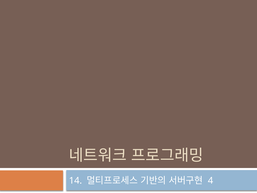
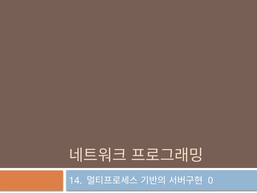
4: 4 -> 0
